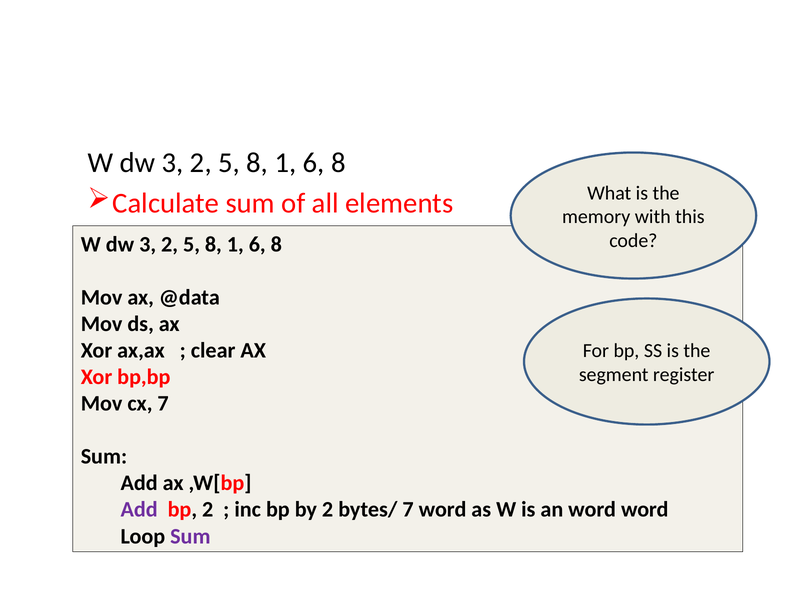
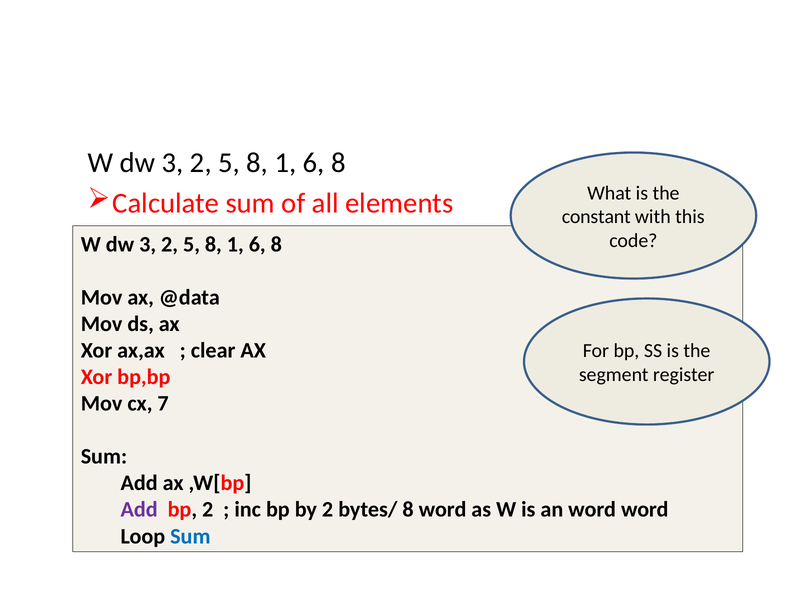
memory: memory -> constant
bytes/ 7: 7 -> 8
Sum at (190, 536) colour: purple -> blue
